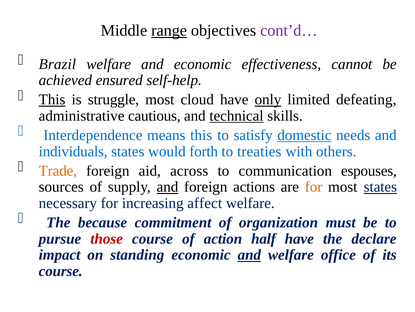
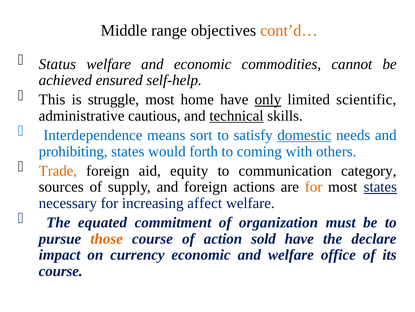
range underline: present -> none
cont’d… colour: purple -> orange
Brazil: Brazil -> Status
effectiveness: effectiveness -> commodities
This at (52, 99) underline: present -> none
cloud: cloud -> home
defeating: defeating -> scientific
means this: this -> sort
individuals: individuals -> prohibiting
treaties: treaties -> coming
across: across -> equity
espouses: espouses -> category
and at (167, 187) underline: present -> none
because: because -> equated
those colour: red -> orange
half: half -> sold
standing: standing -> currency
and at (249, 254) underline: present -> none
